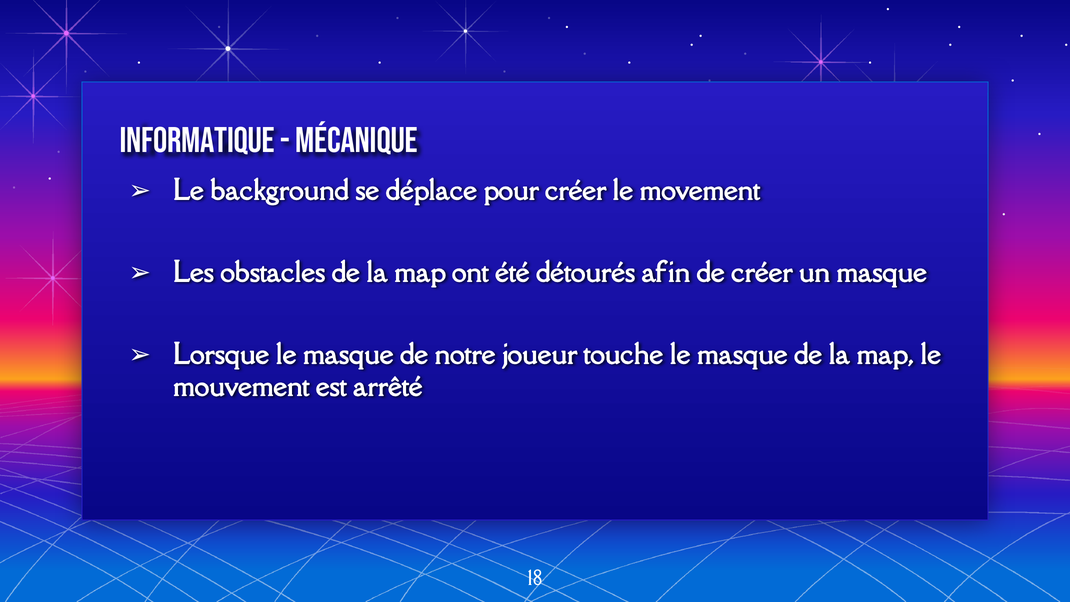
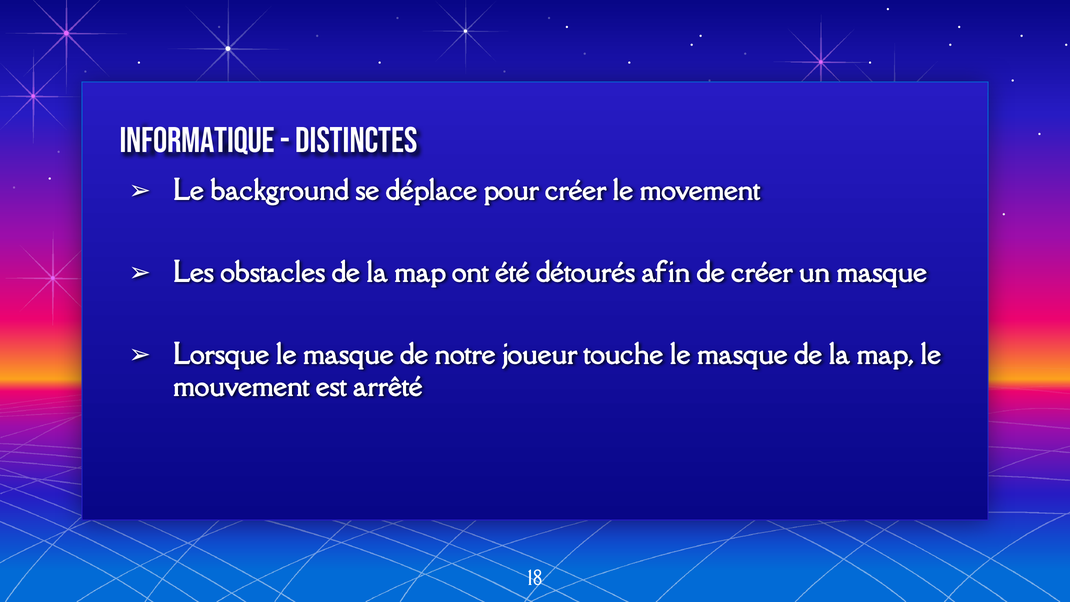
Mécanique: Mécanique -> Distinctes
